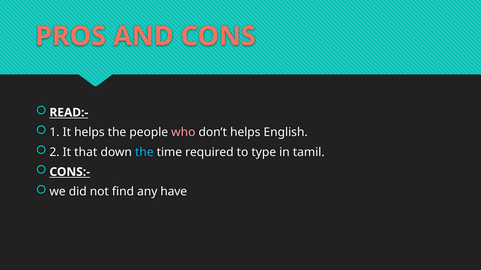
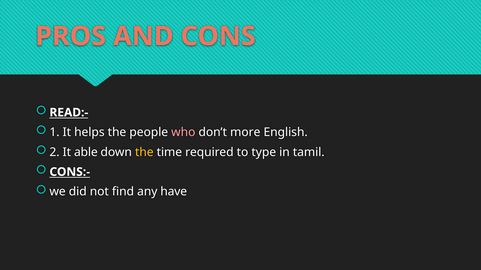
don’t helps: helps -> more
that: that -> able
the at (144, 152) colour: light blue -> yellow
